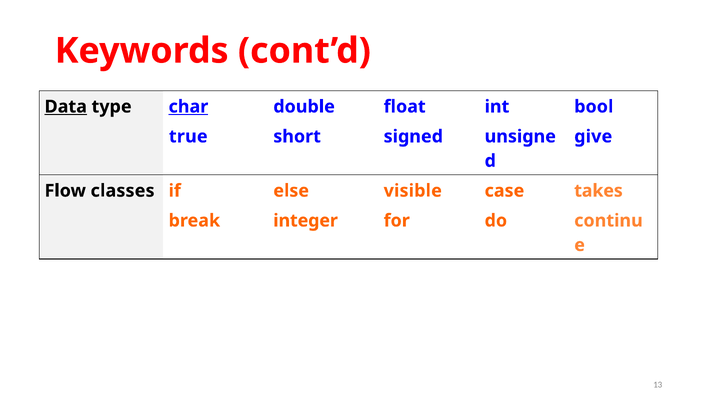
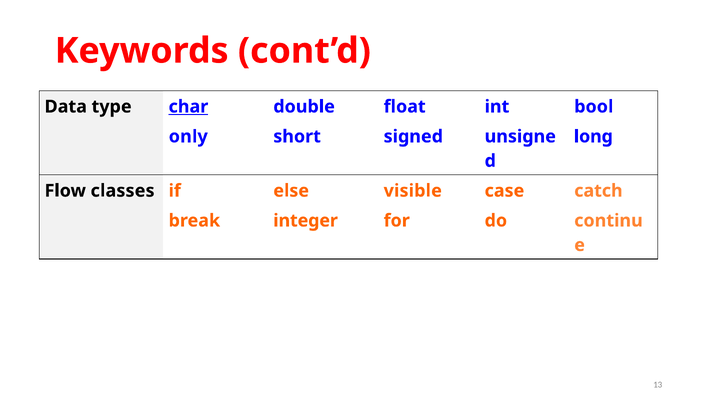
Data underline: present -> none
true: true -> only
give: give -> long
takes: takes -> catch
